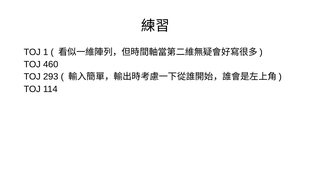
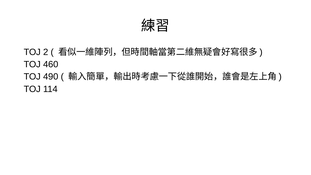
1: 1 -> 2
293: 293 -> 490
